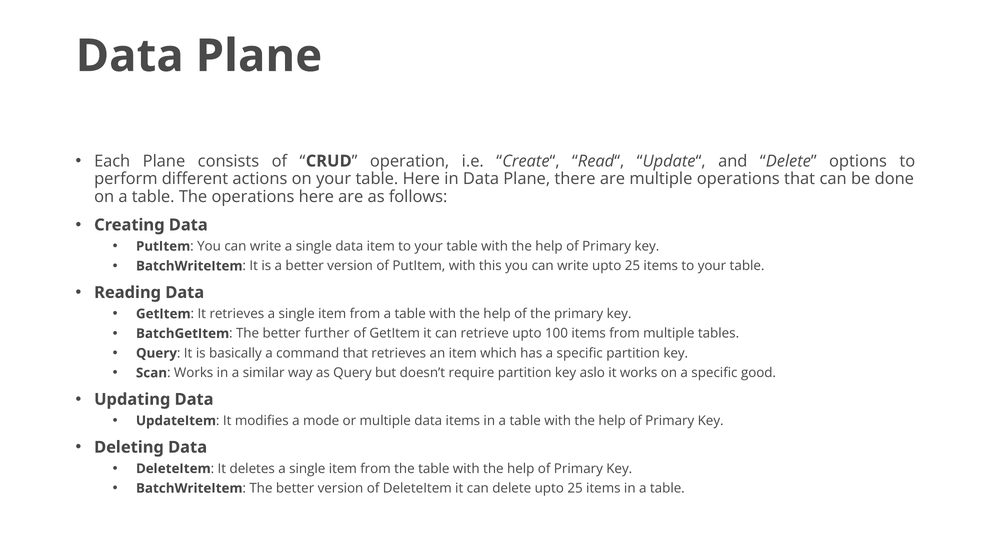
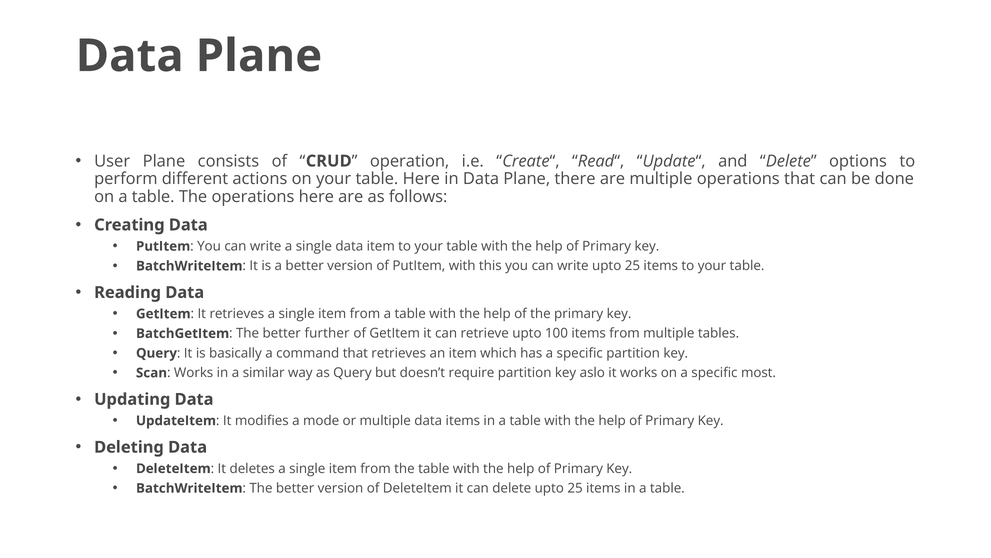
Each: Each -> User
good: good -> most
